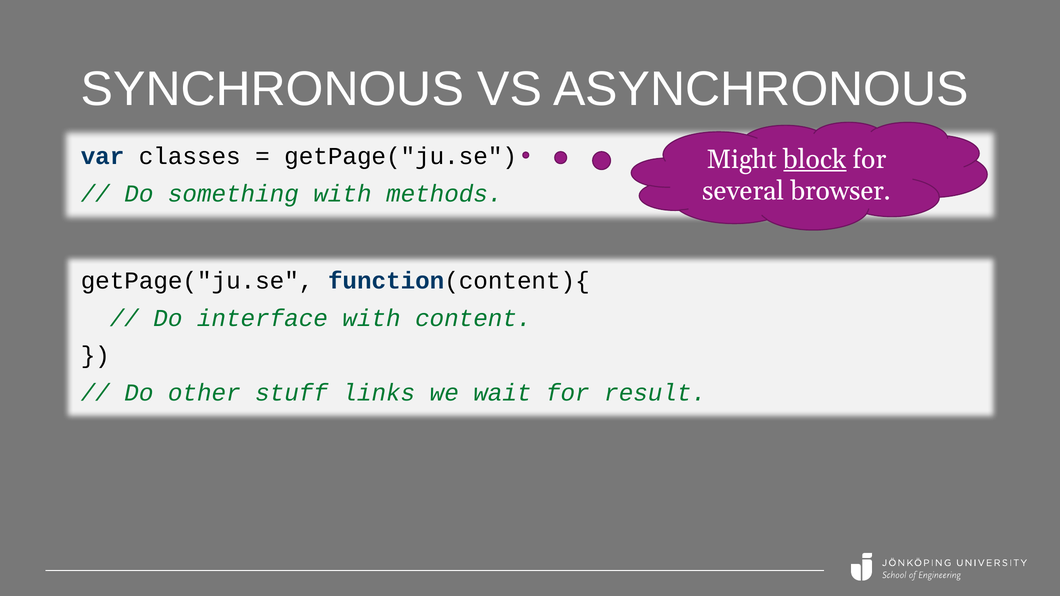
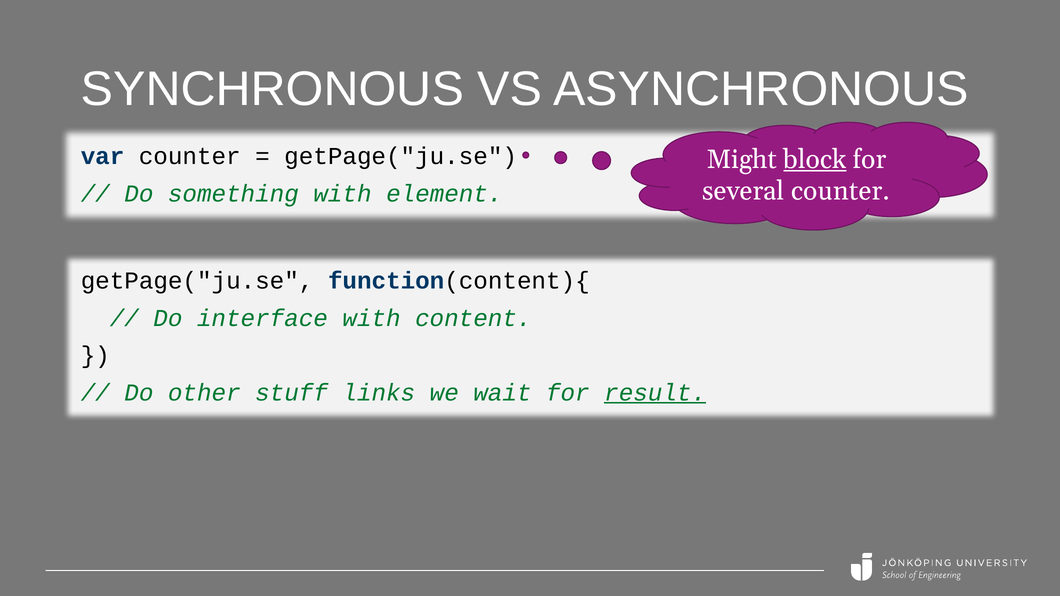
var classes: classes -> counter
several browser: browser -> counter
methods: methods -> element
result underline: none -> present
